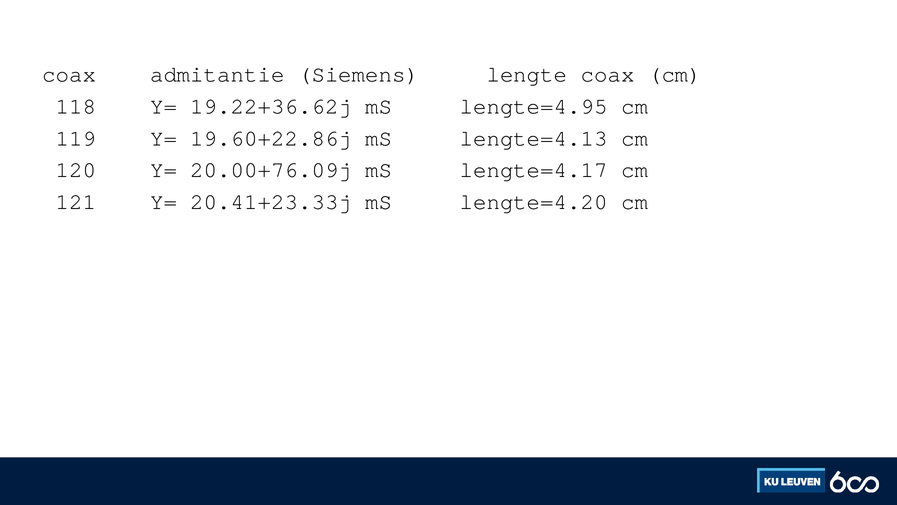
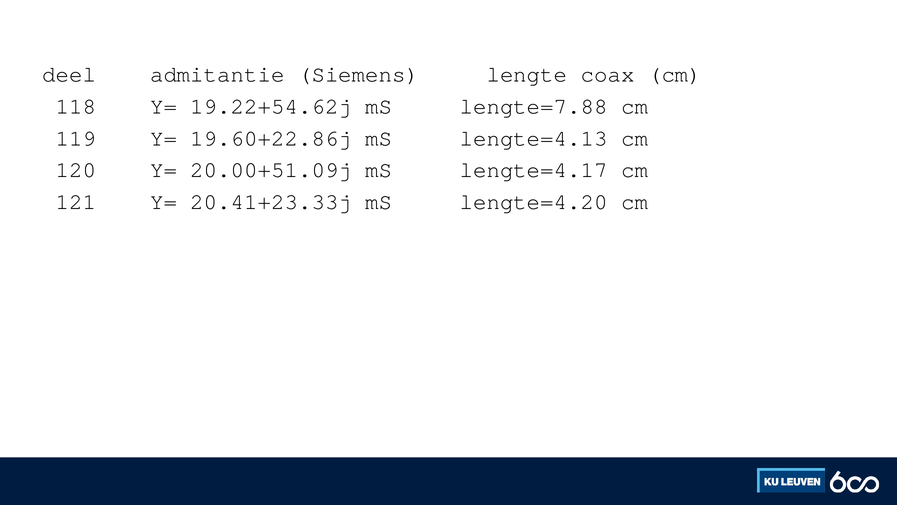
coax at (69, 74): coax -> deel
19.22+36.62j: 19.22+36.62j -> 19.22+54.62j
lengte=4.95: lengte=4.95 -> lengte=7.88
20.00+76.09j: 20.00+76.09j -> 20.00+51.09j
